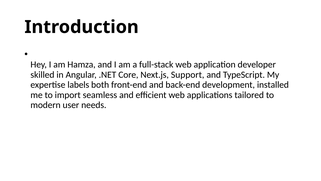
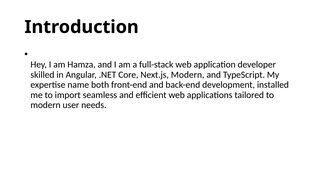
Next.js Support: Support -> Modern
labels: labels -> name
